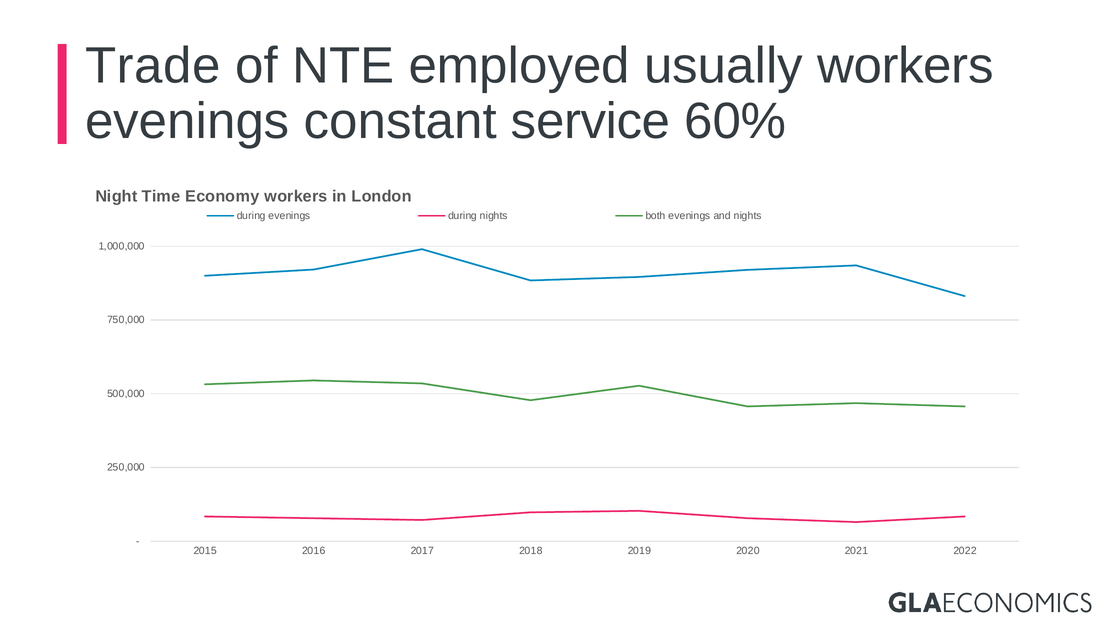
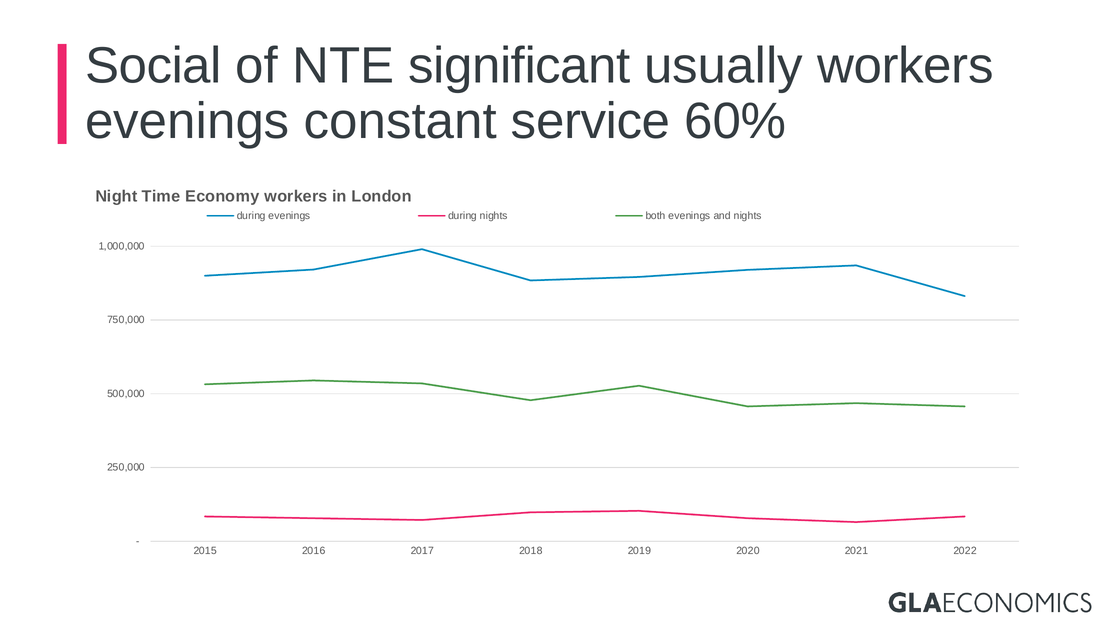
Trade: Trade -> Social
employed: employed -> significant
